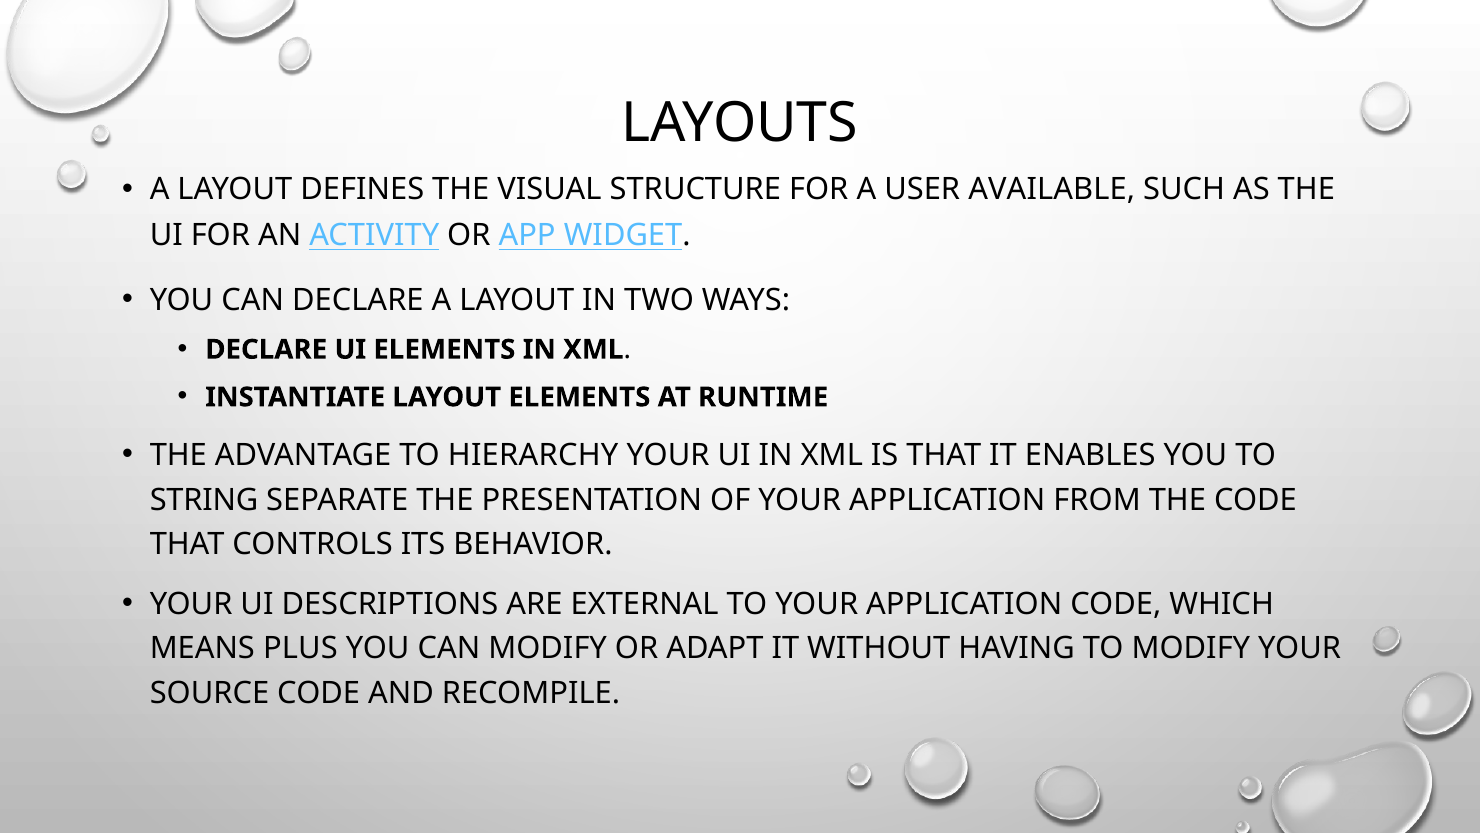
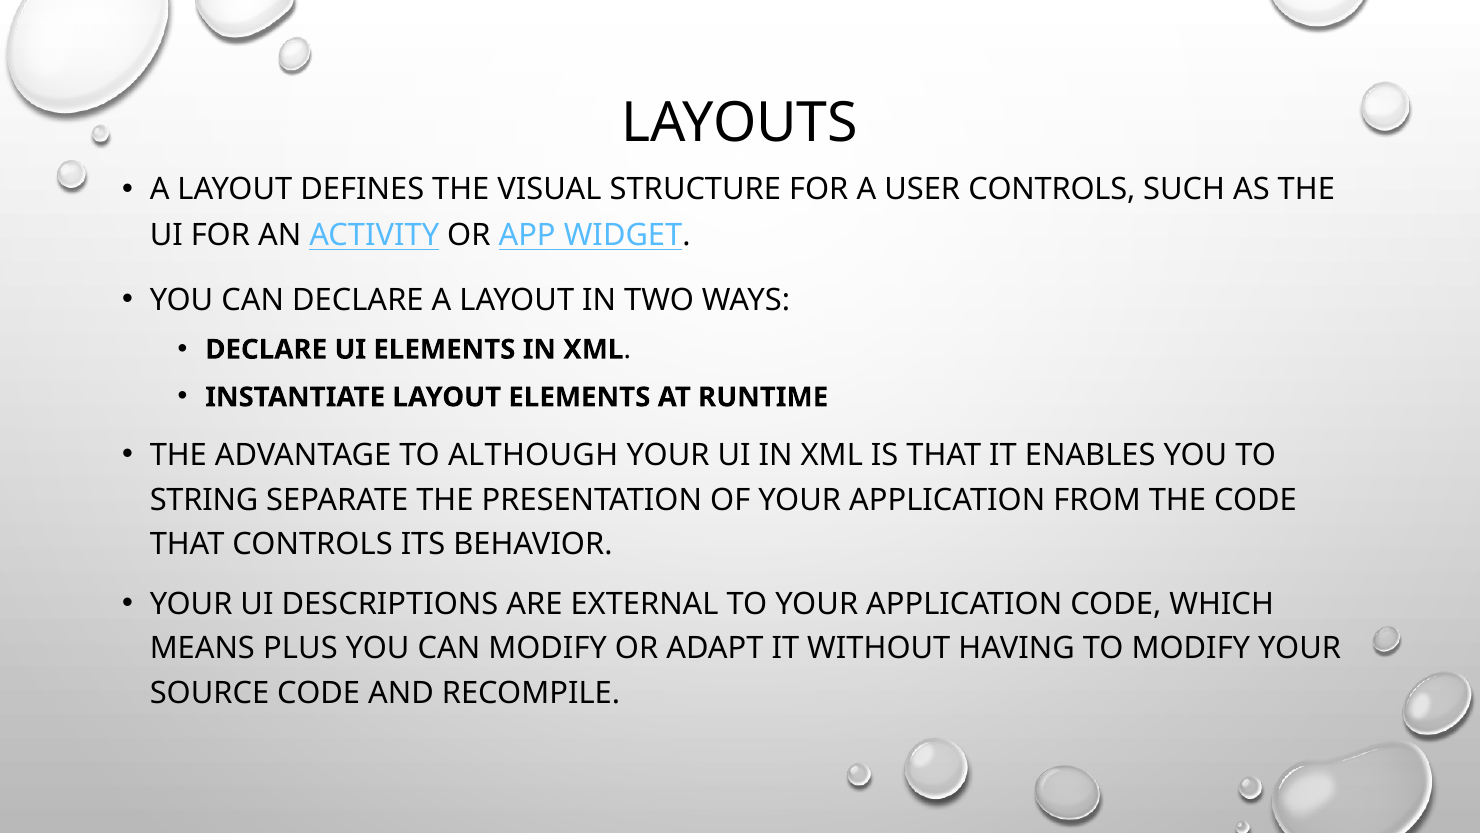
USER AVAILABLE: AVAILABLE -> CONTROLS
HIERARCHY: HIERARCHY -> ALTHOUGH
